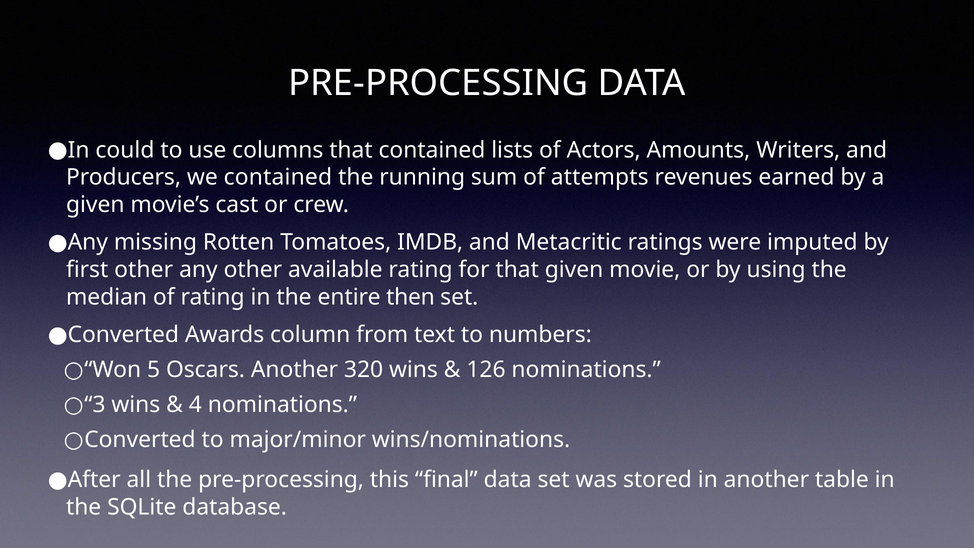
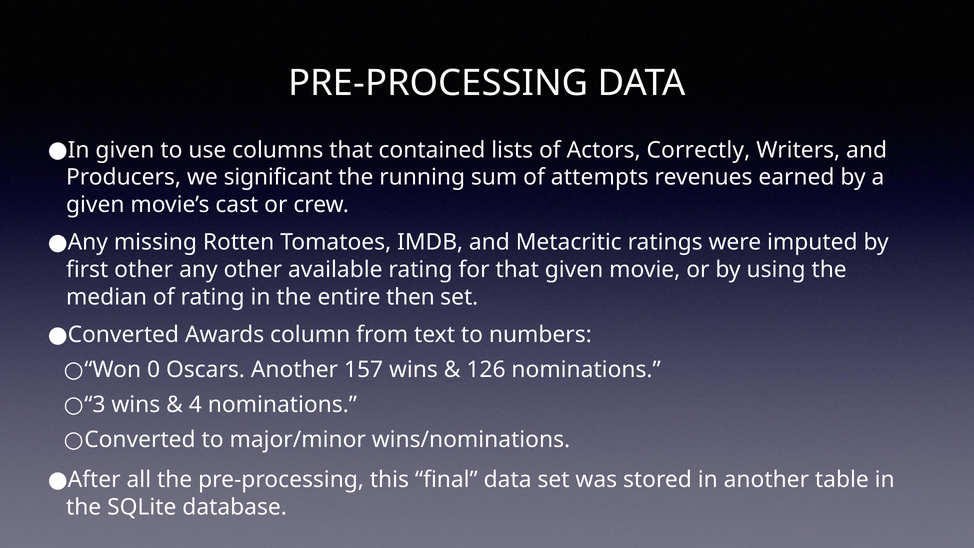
In could: could -> given
Amounts: Amounts -> Correctly
we contained: contained -> significant
5: 5 -> 0
320: 320 -> 157
